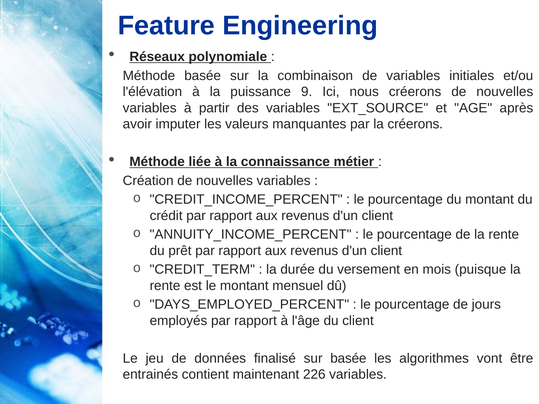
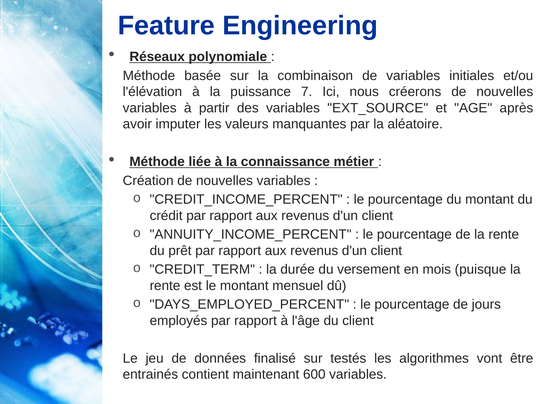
9: 9 -> 7
la créerons: créerons -> aléatoire
sur basée: basée -> testés
226: 226 -> 600
